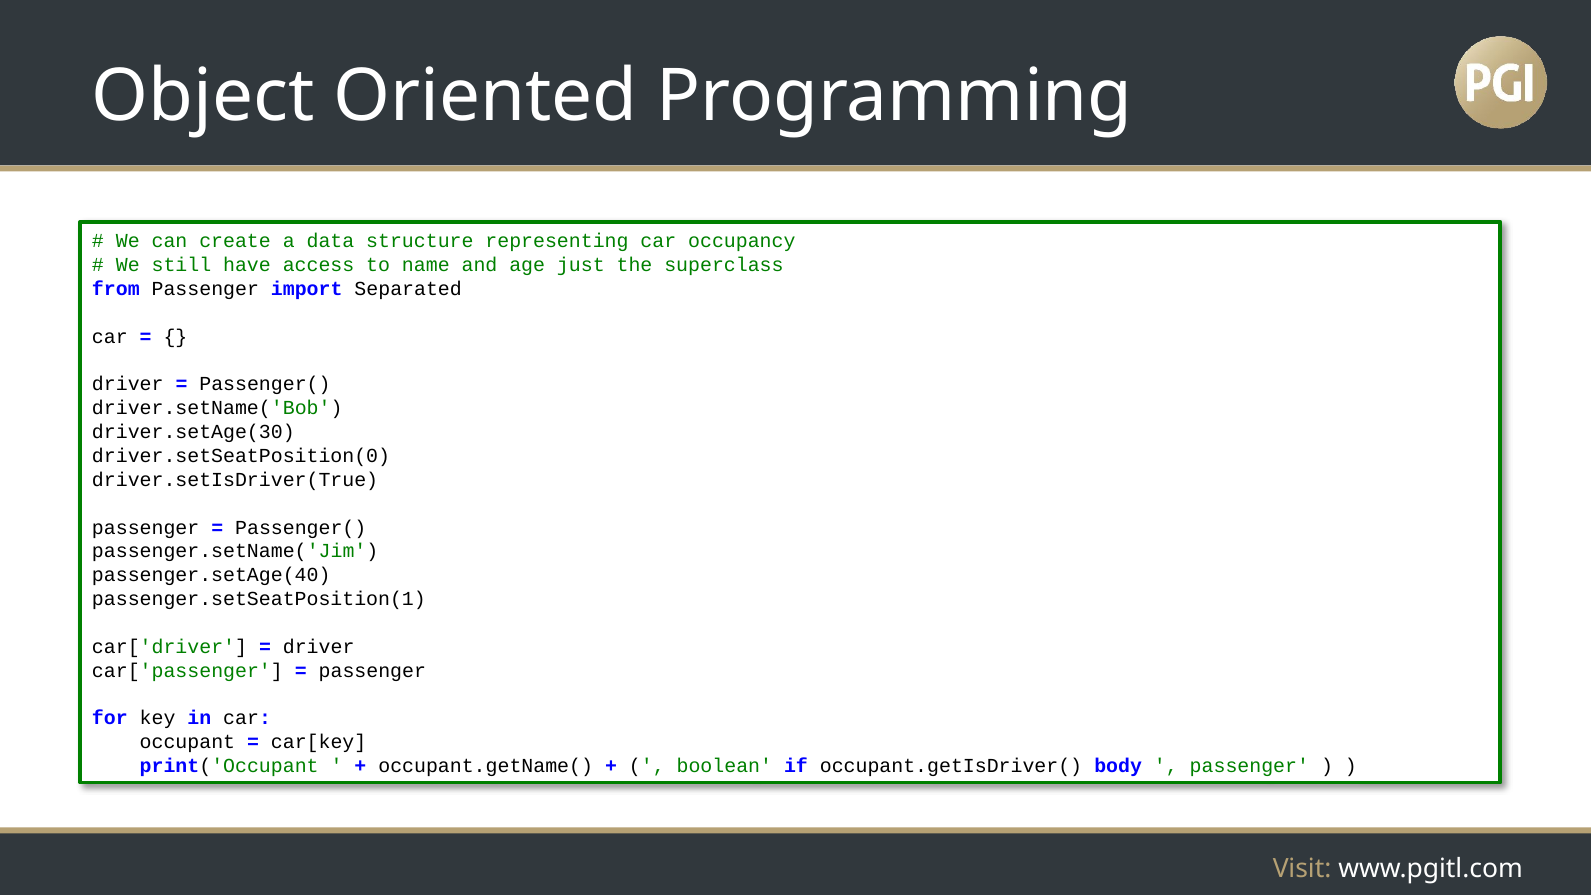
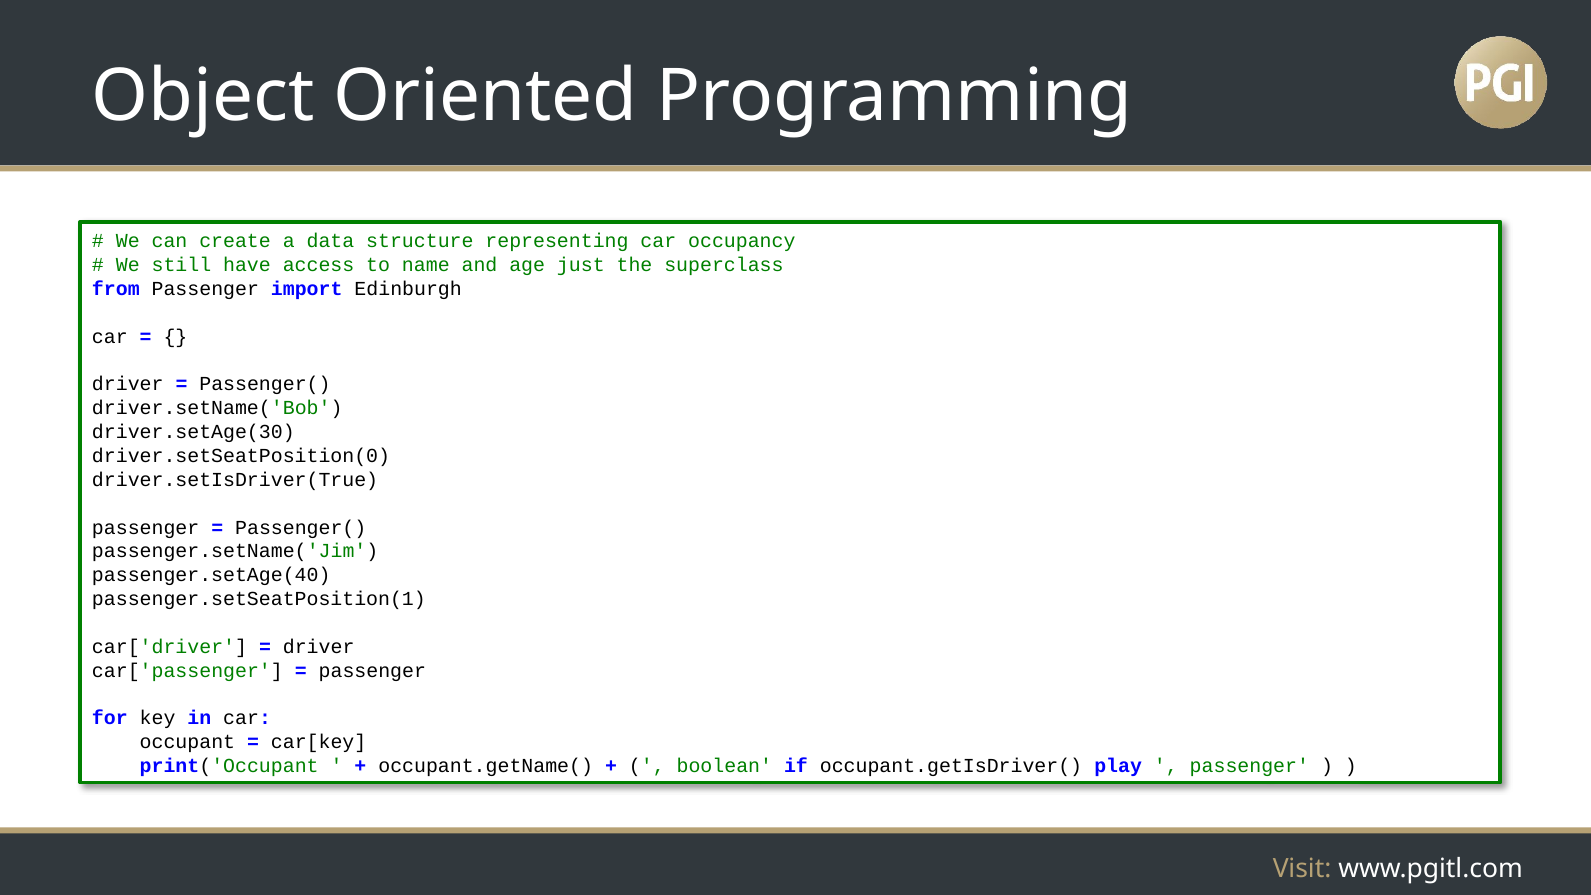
Separated: Separated -> Edinburgh
body: body -> play
